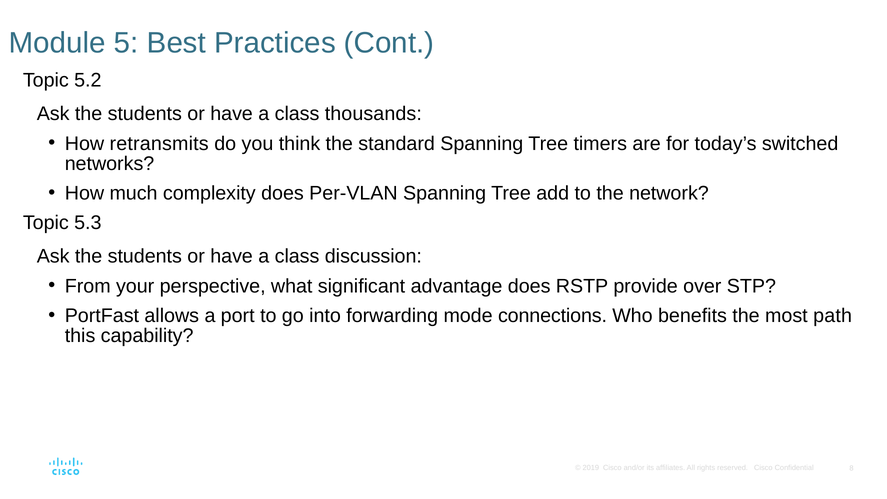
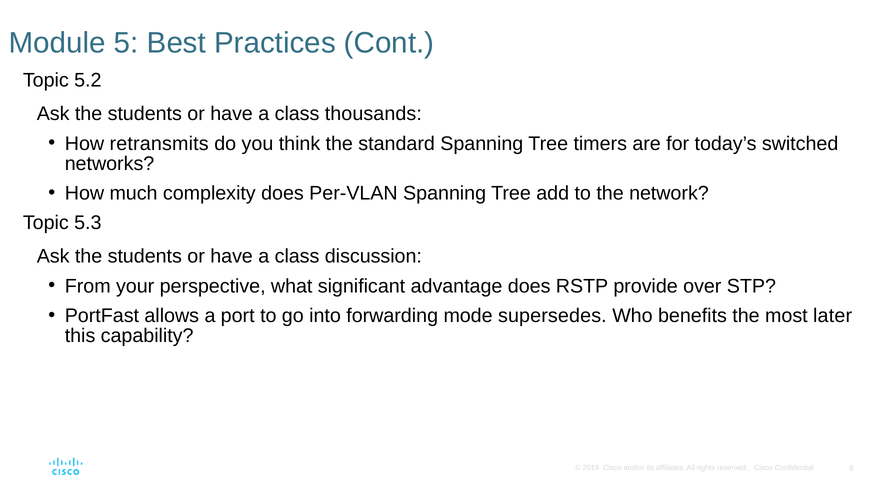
connections: connections -> supersedes
path: path -> later
